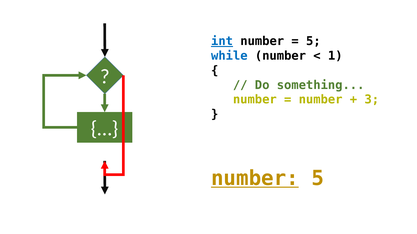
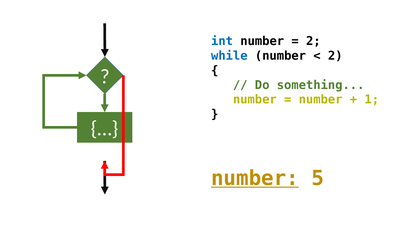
int underline: present -> none
5 at (313, 41): 5 -> 2
1 at (335, 56): 1 -> 2
3: 3 -> 1
